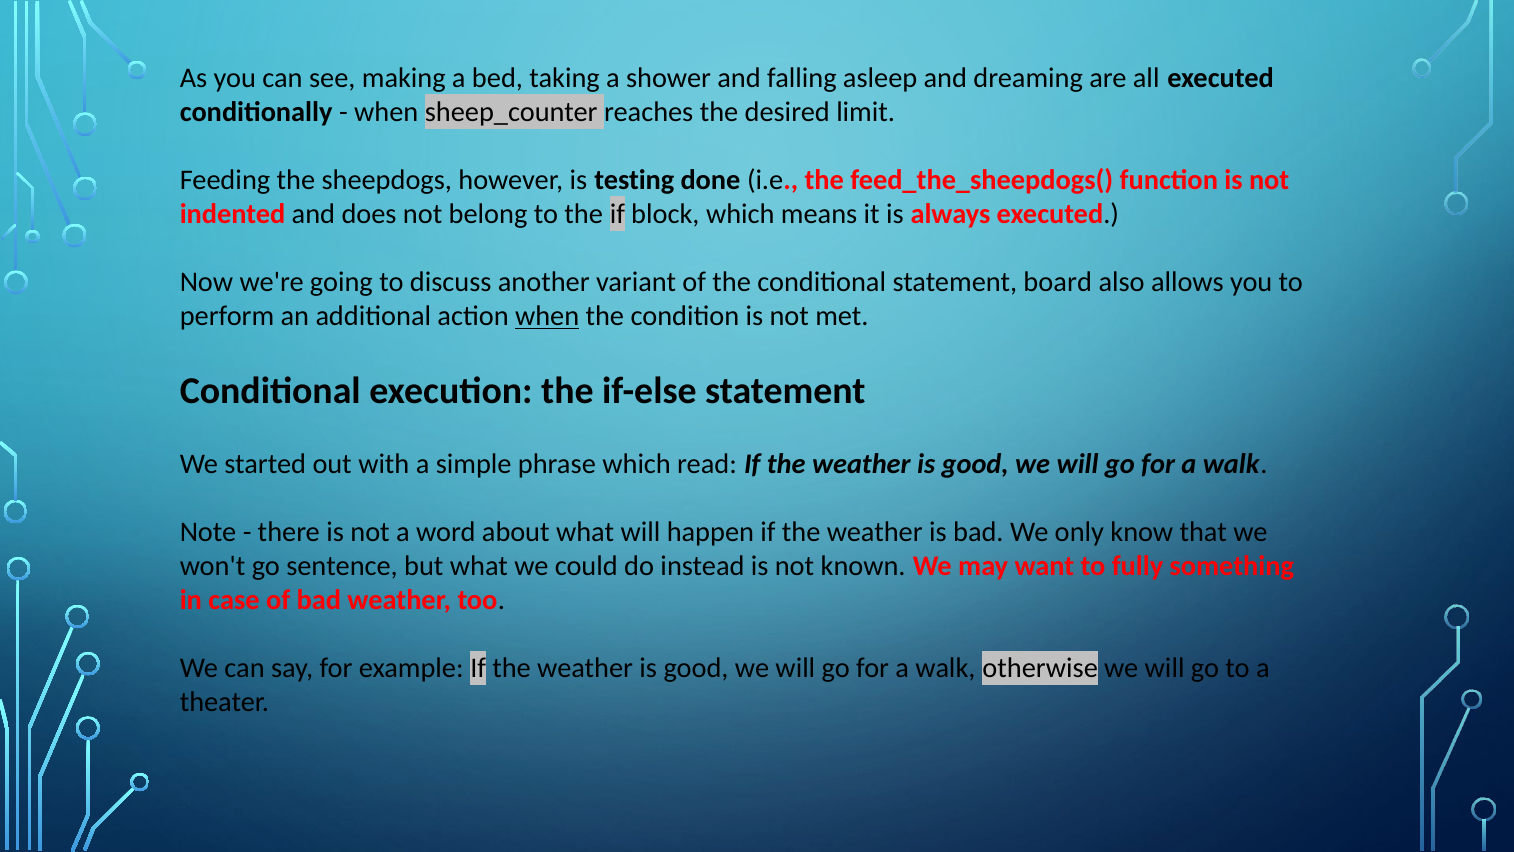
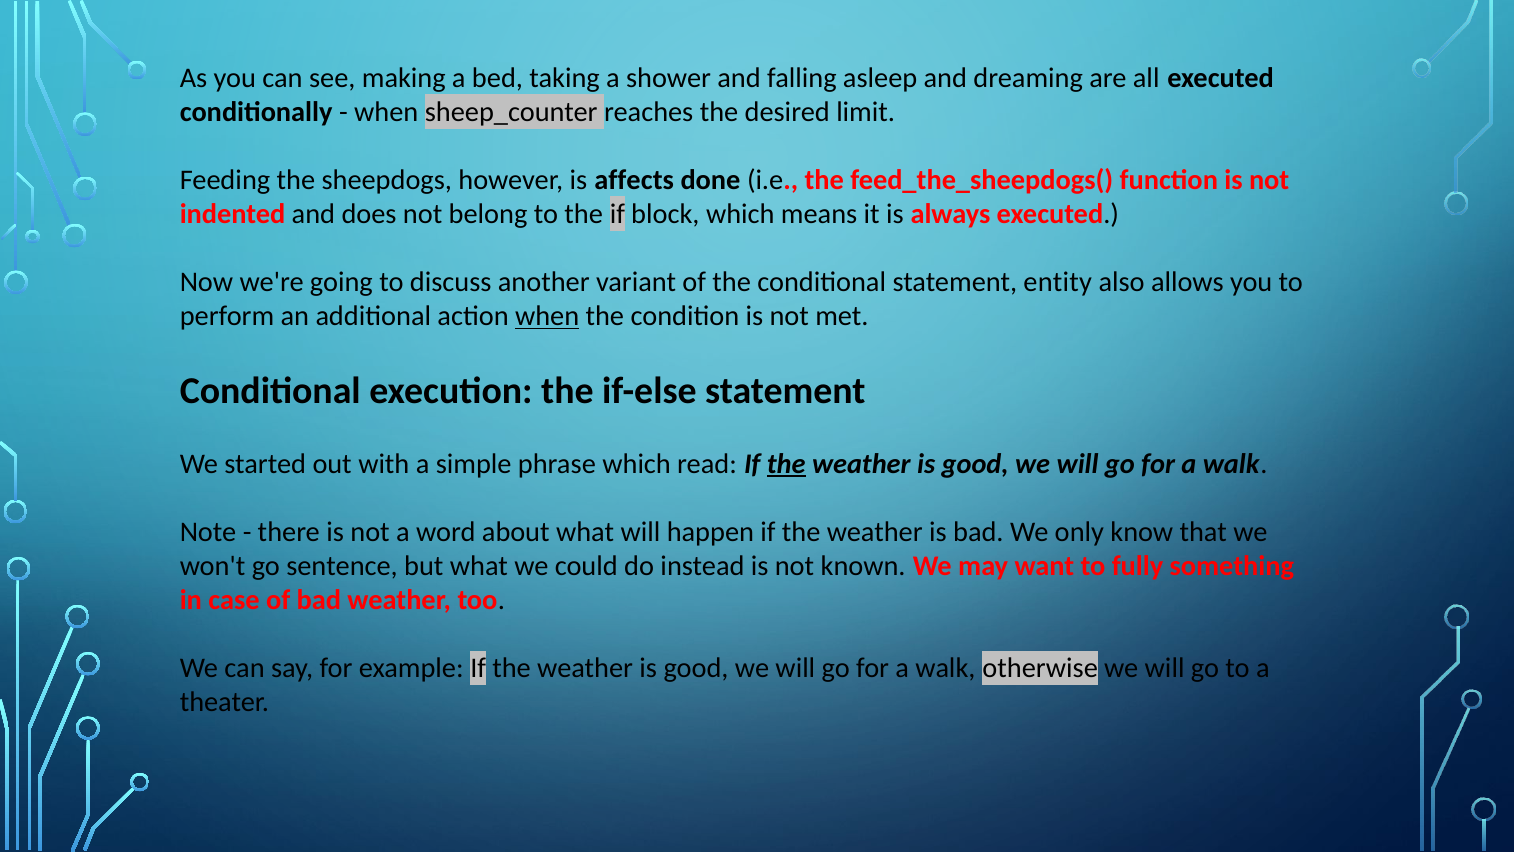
testing: testing -> affects
board: board -> entity
the at (786, 464) underline: none -> present
